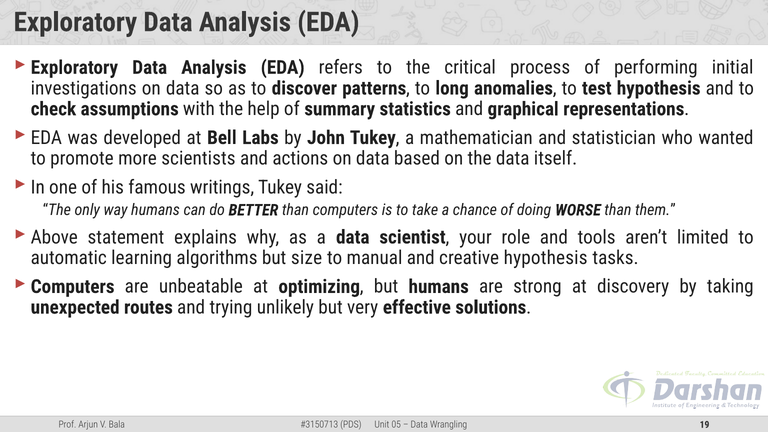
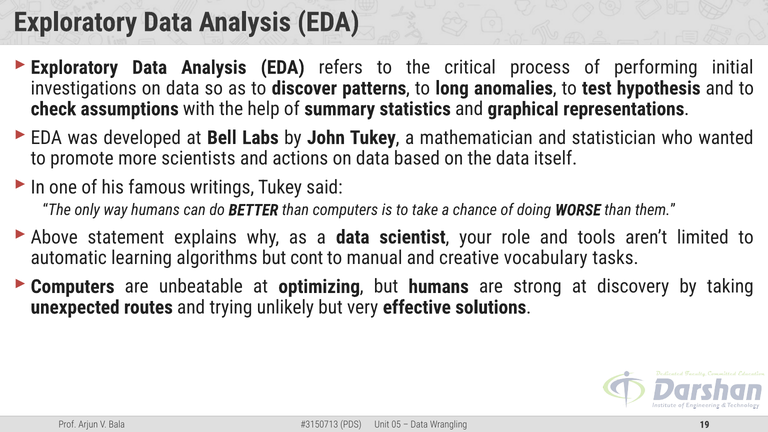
size: size -> cont
creative hypothesis: hypothesis -> vocabulary
